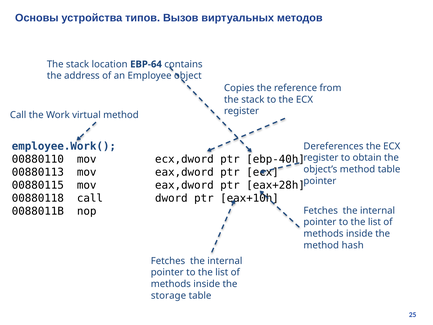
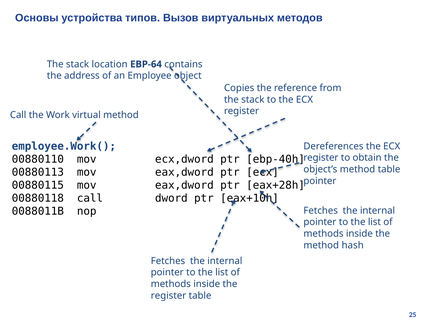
storage at (169, 295): storage -> register
